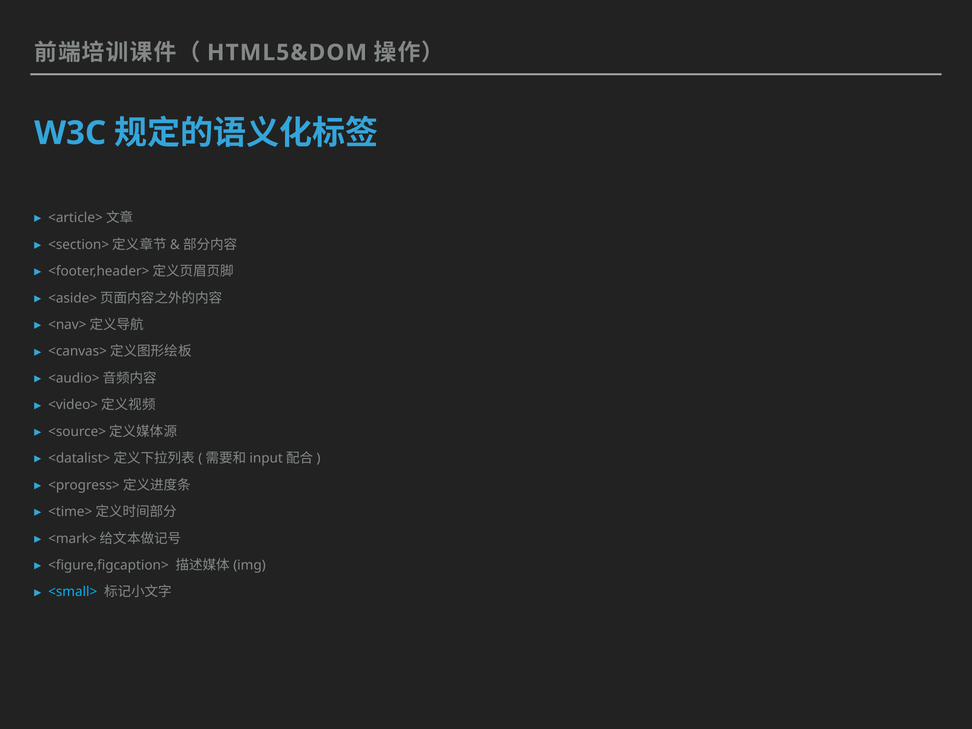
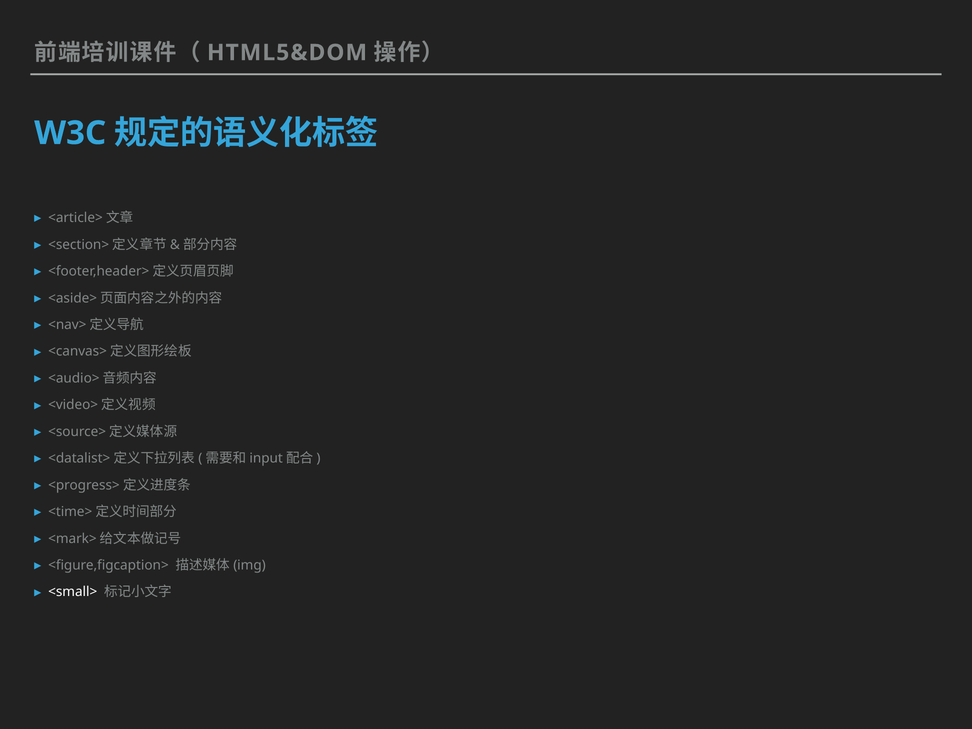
<small> colour: light blue -> white
